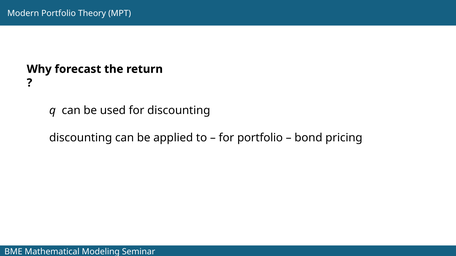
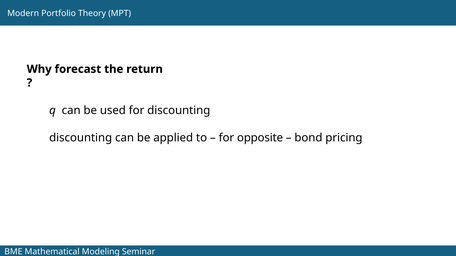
for portfolio: portfolio -> opposite
